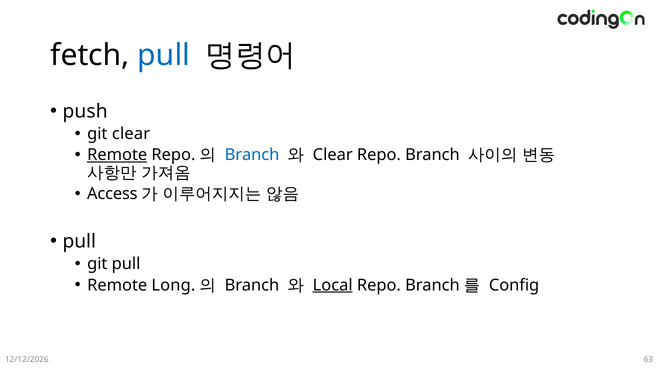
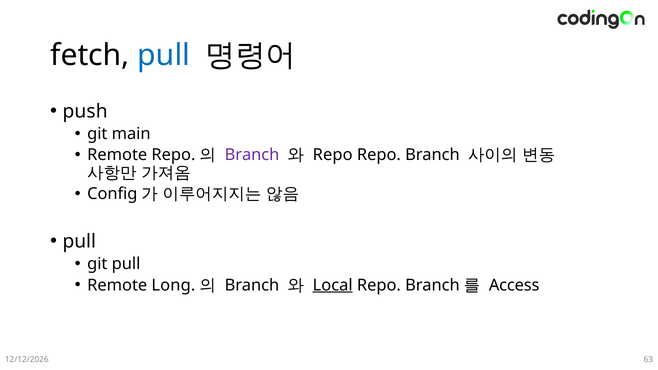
git clear: clear -> main
Remote at (117, 155) underline: present -> none
Branch at (252, 155) colour: blue -> purple
Clear at (333, 155): Clear -> Repo
Access: Access -> Config
Config: Config -> Access
